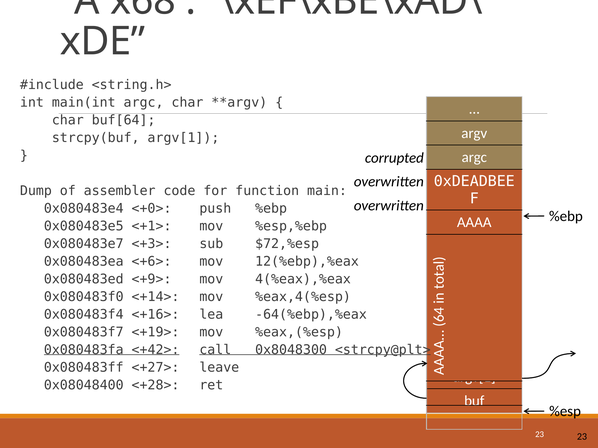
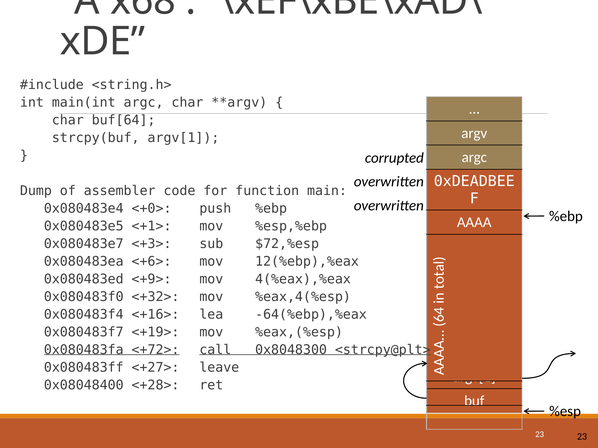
<+14>: <+14> -> <+32>
<+42>: <+42> -> <+72>
